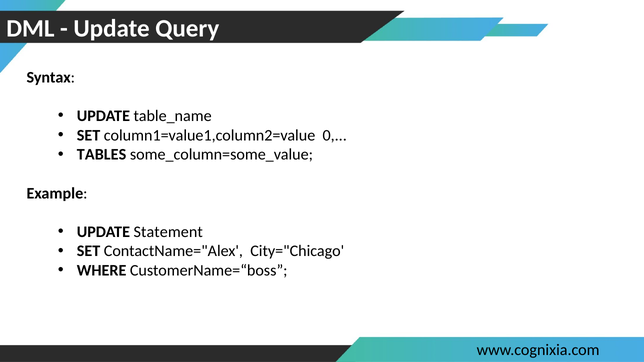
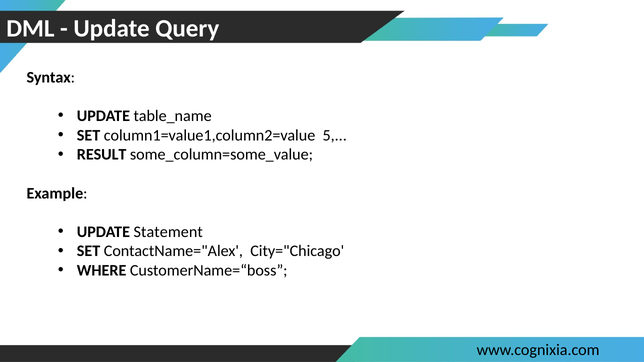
0: 0 -> 5
TABLES: TABLES -> RESULT
